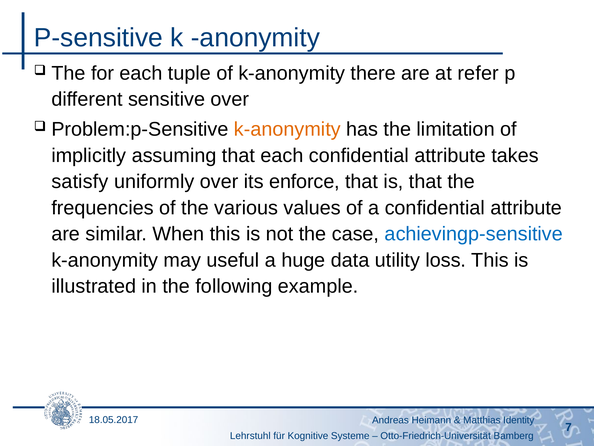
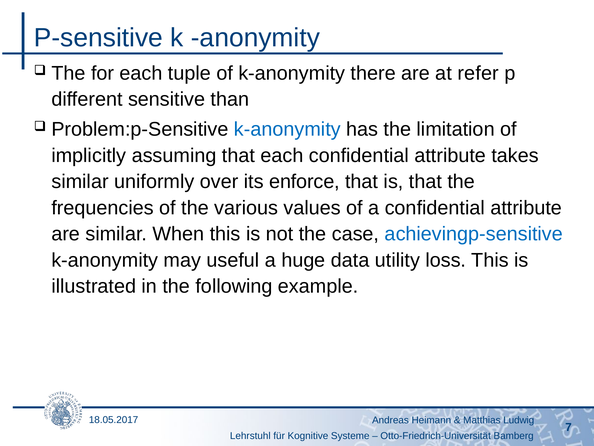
sensitive over: over -> than
k-anonymity at (287, 129) colour: orange -> blue
satisfy at (80, 181): satisfy -> similar
Identity: Identity -> Ludwig
